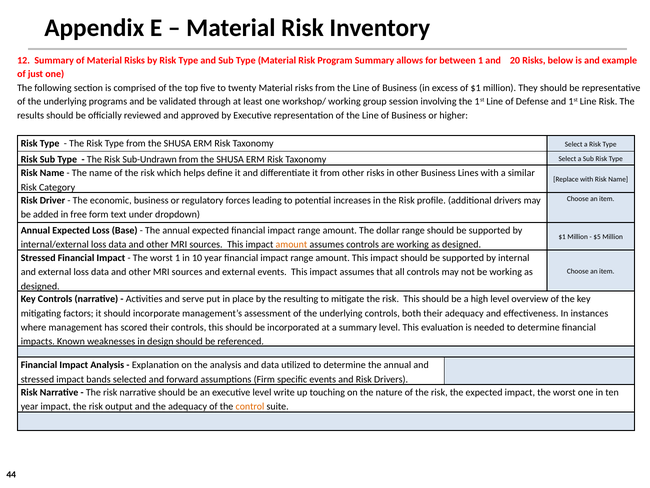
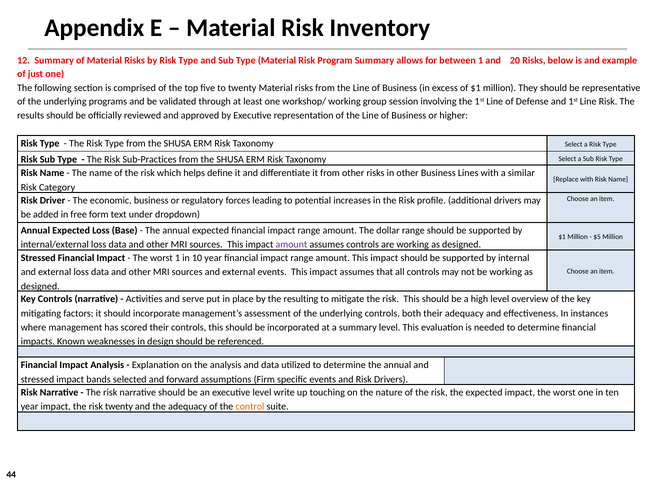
Sub-Undrawn: Sub-Undrawn -> Sub-Practices
amount at (291, 244) colour: orange -> purple
risk output: output -> twenty
